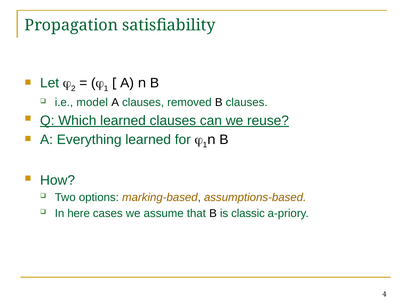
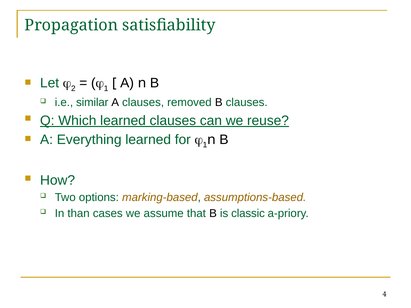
model: model -> similar
here: here -> than
